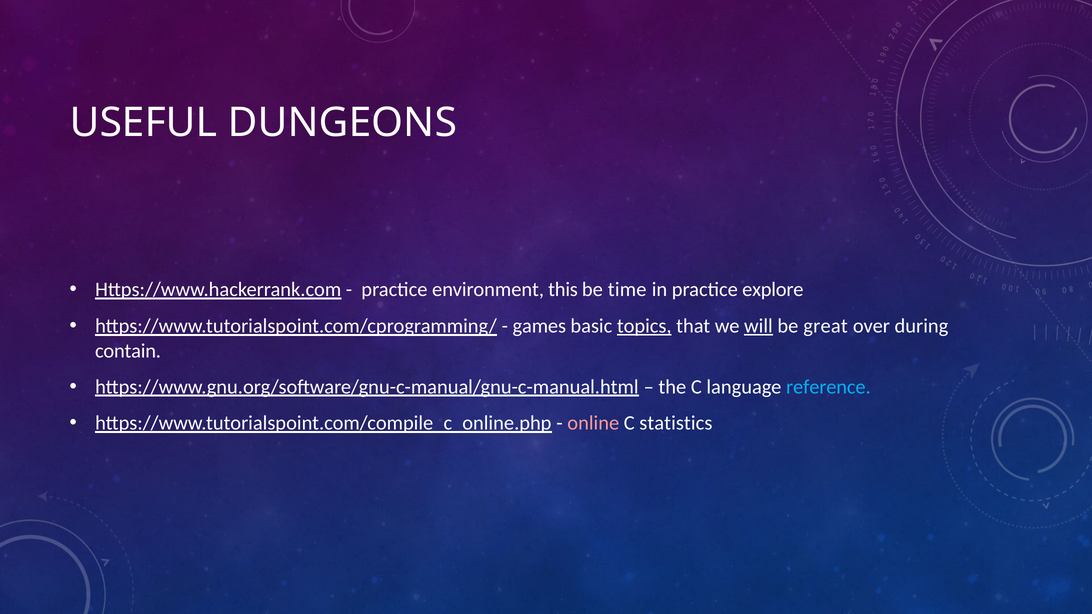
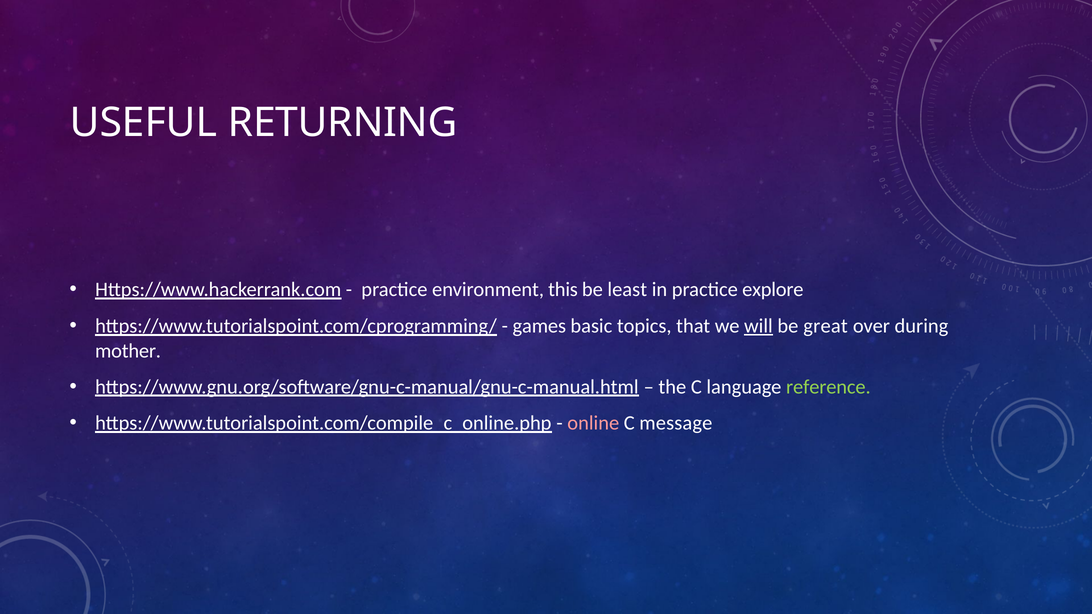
DUNGEONS: DUNGEONS -> RETURNING
time: time -> least
topics underline: present -> none
contain: contain -> mother
reference colour: light blue -> light green
statistics: statistics -> message
